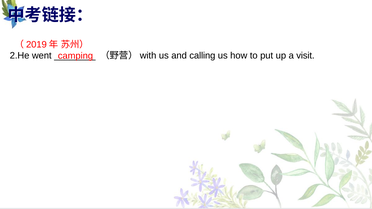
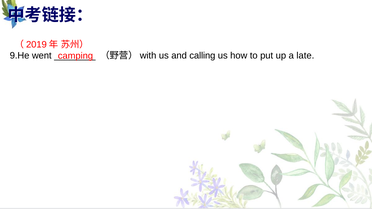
2.He: 2.He -> 9.He
visit: visit -> late
